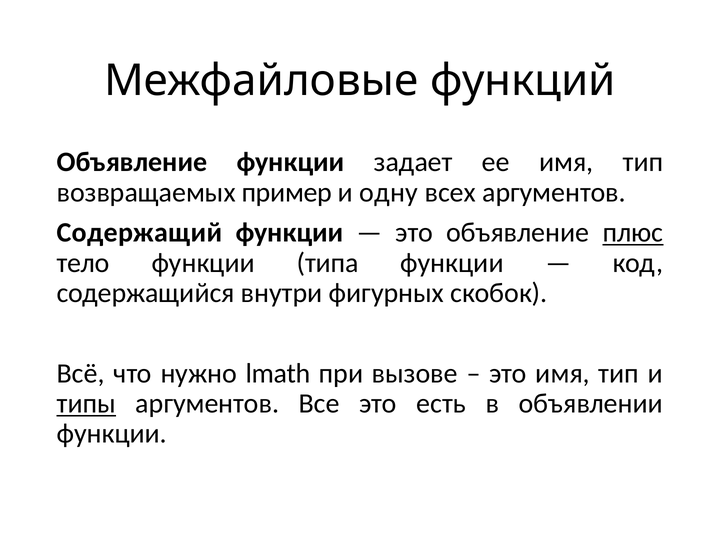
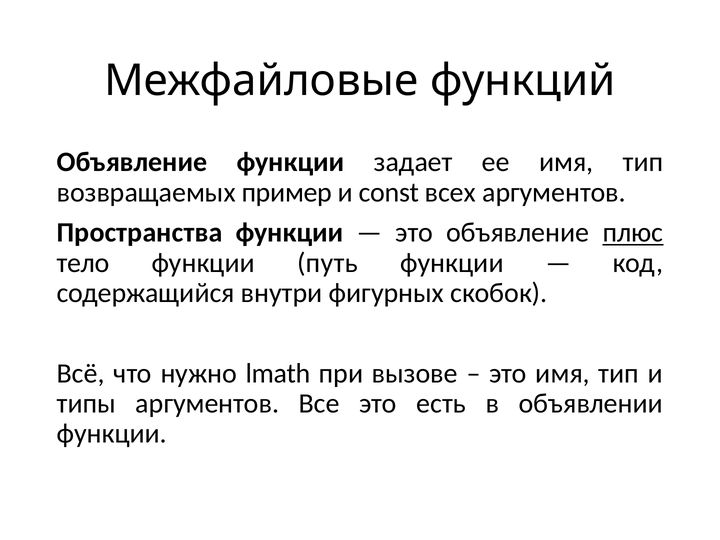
одну: одну -> const
Содержащий: Содержащий -> Пространства
типа: типа -> путь
типы underline: present -> none
